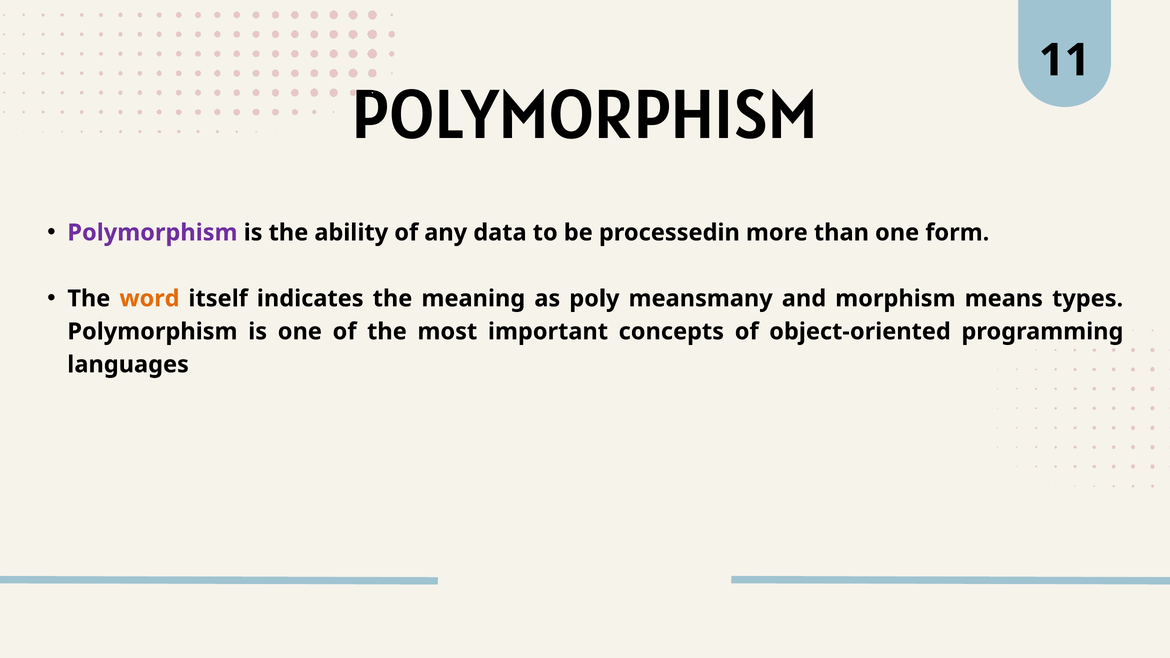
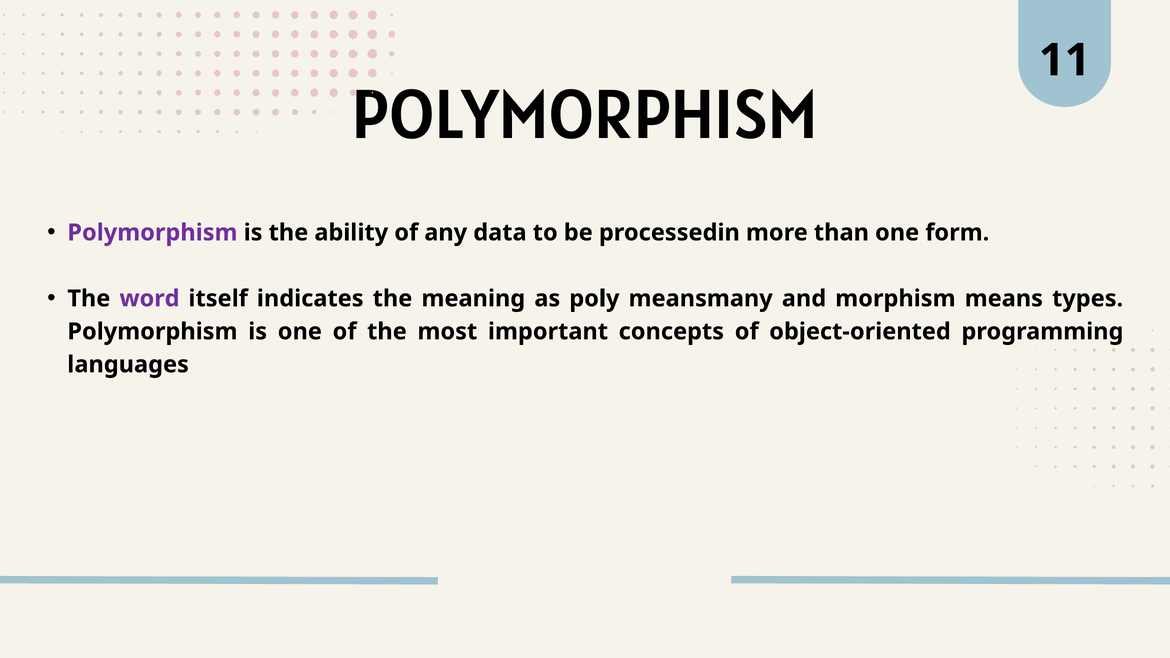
word colour: orange -> purple
